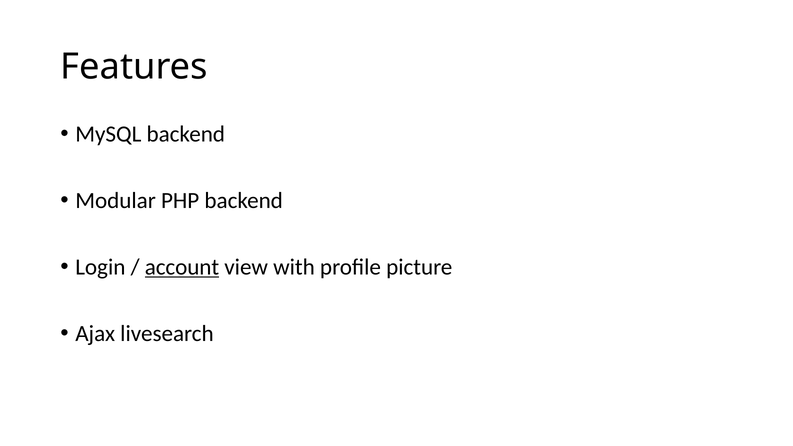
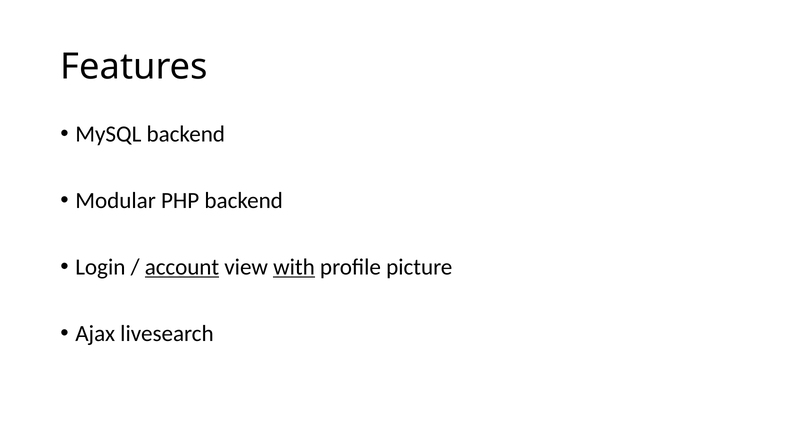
with underline: none -> present
